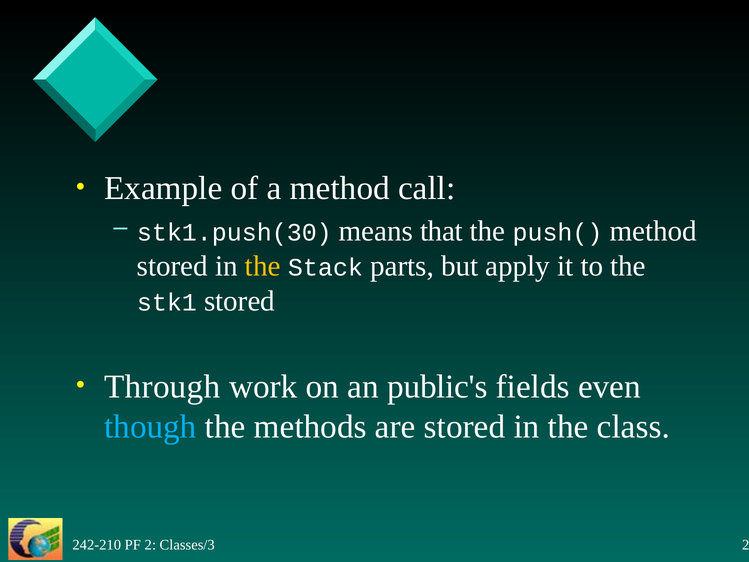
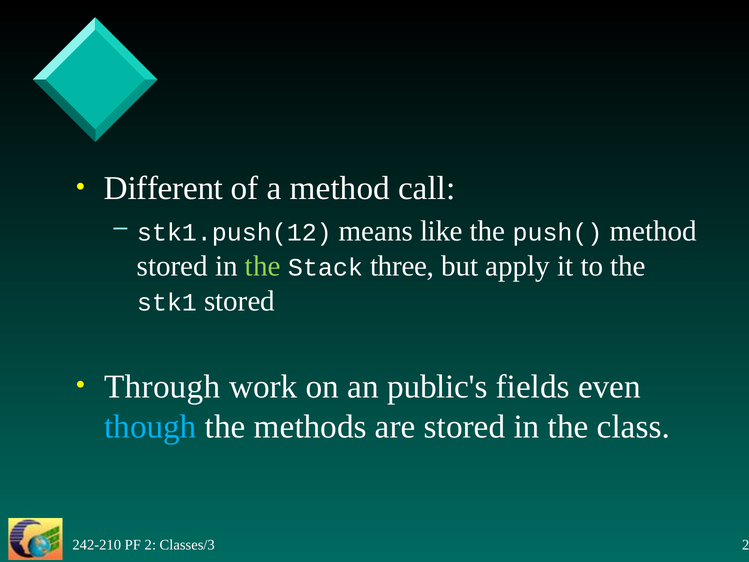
Example: Example -> Different
stk1.push(30: stk1.push(30 -> stk1.push(12
that: that -> like
the at (263, 266) colour: yellow -> light green
parts: parts -> three
